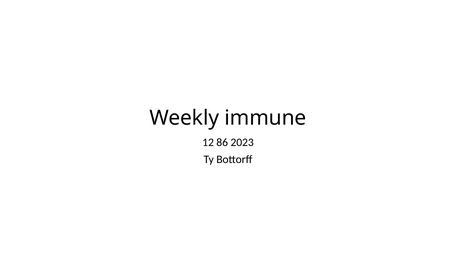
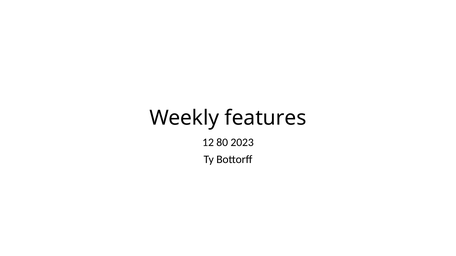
immune: immune -> features
86: 86 -> 80
